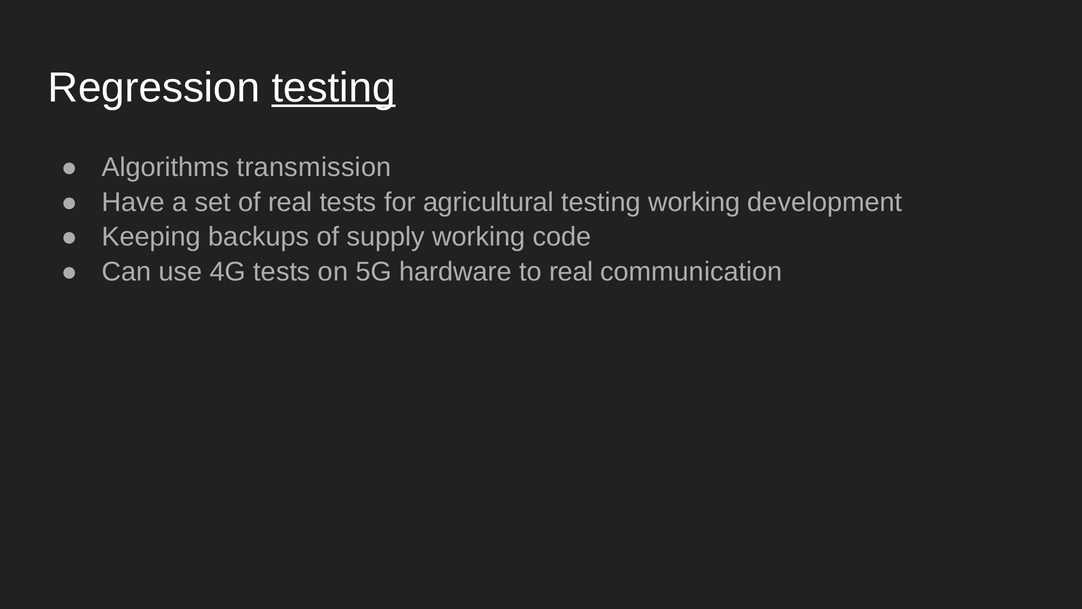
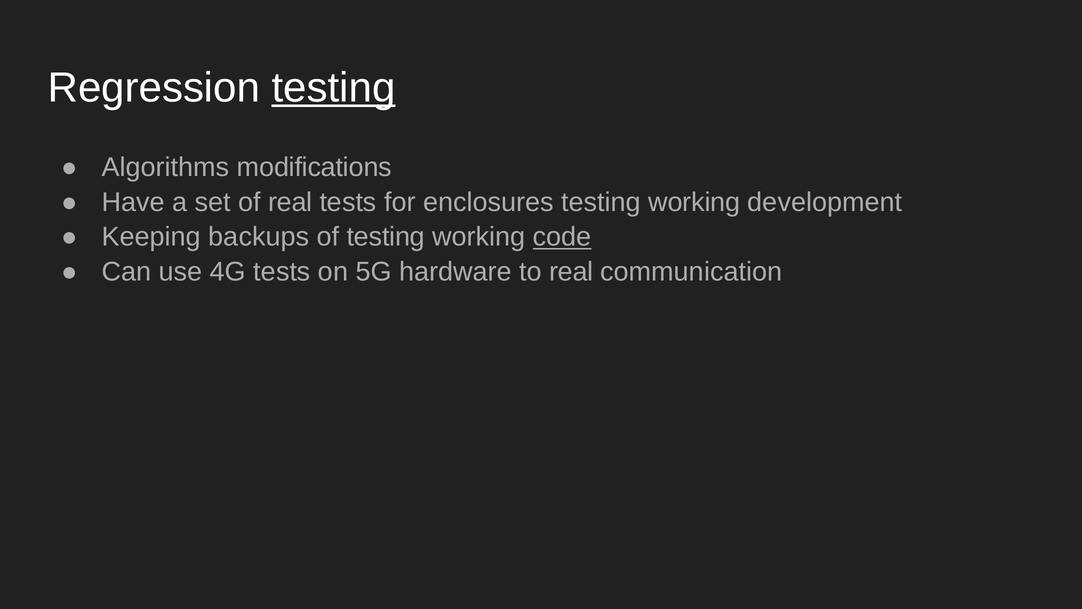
transmission: transmission -> modifications
agricultural: agricultural -> enclosures
of supply: supply -> testing
code underline: none -> present
